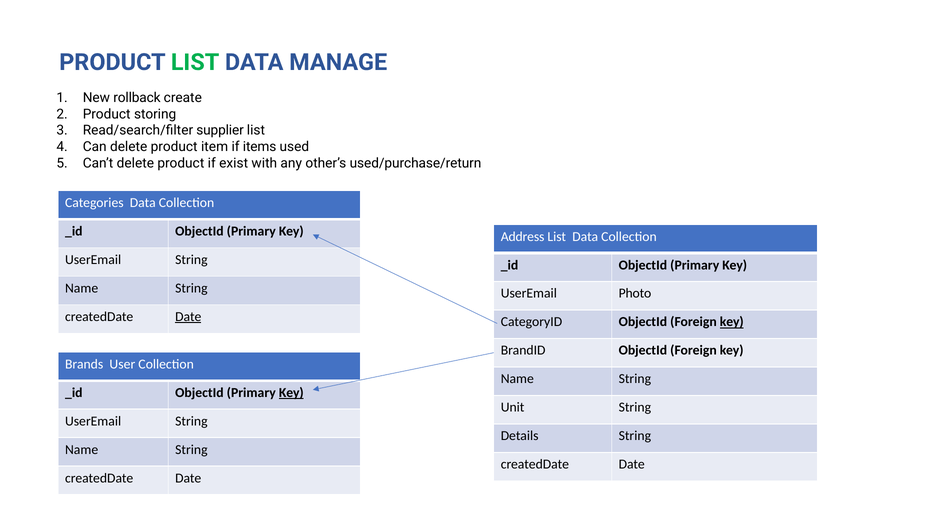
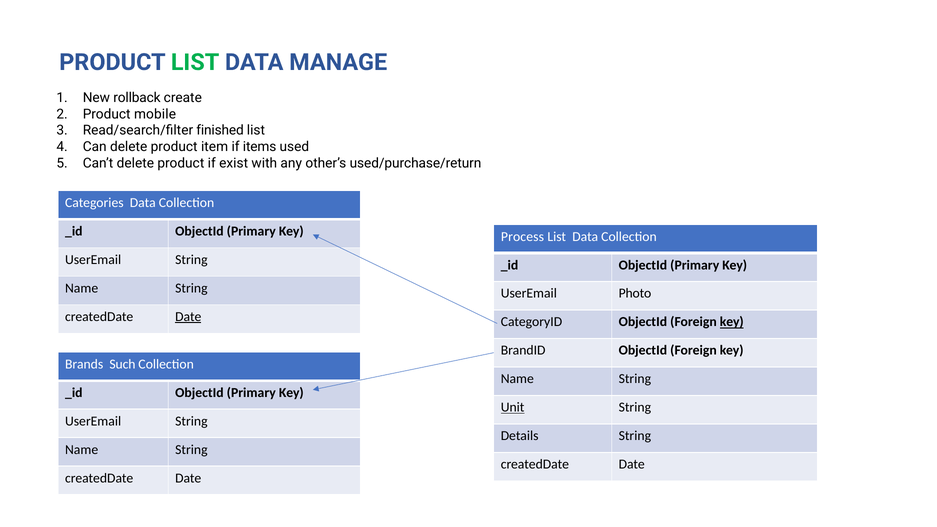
storing: storing -> mobile
supplier: supplier -> finished
Address: Address -> Process
User: User -> Such
Key at (291, 393) underline: present -> none
Unit underline: none -> present
